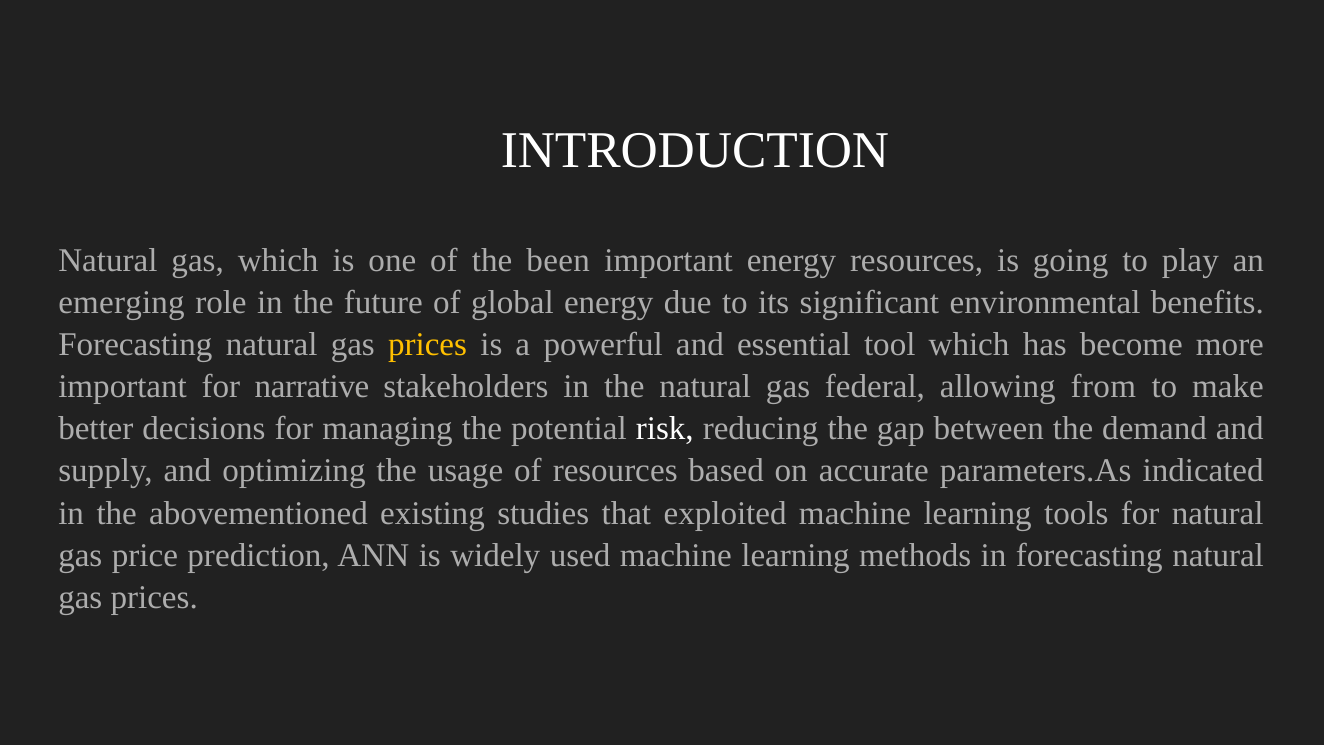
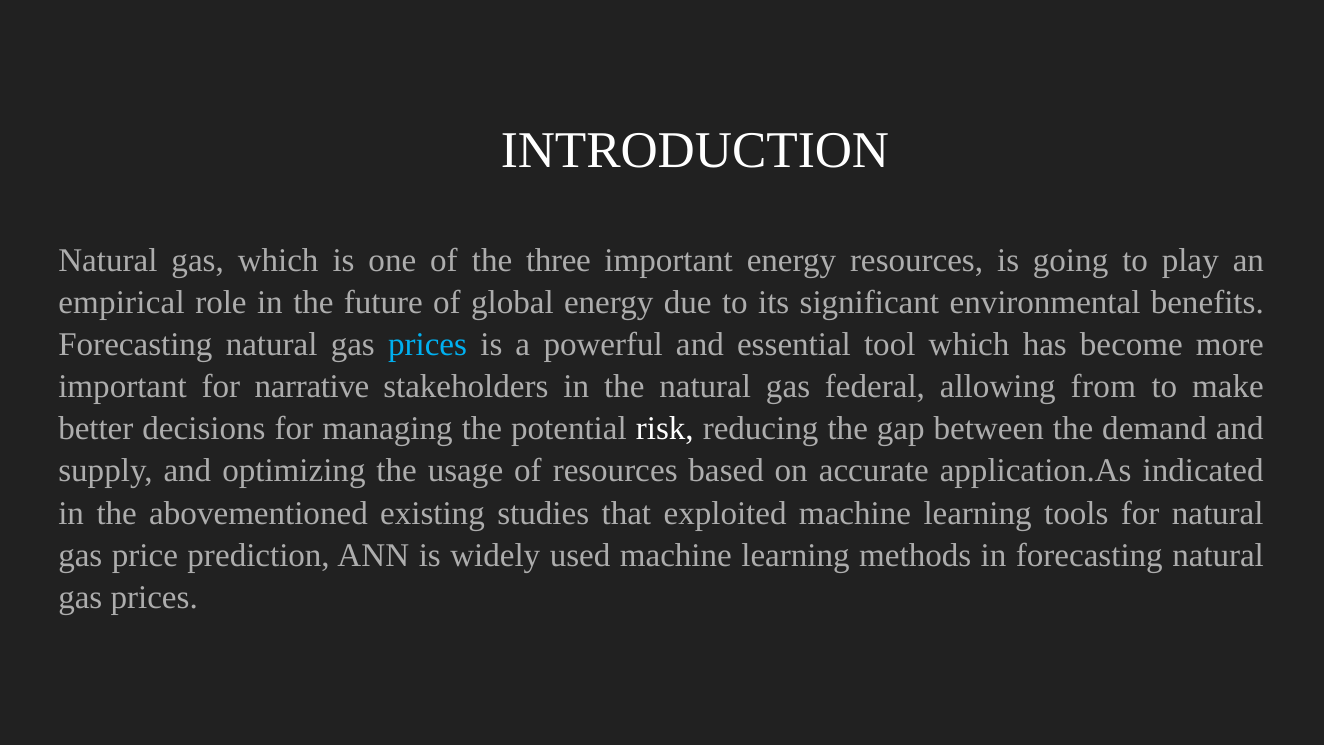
been: been -> three
emerging: emerging -> empirical
prices at (428, 345) colour: yellow -> light blue
parameters.As: parameters.As -> application.As
